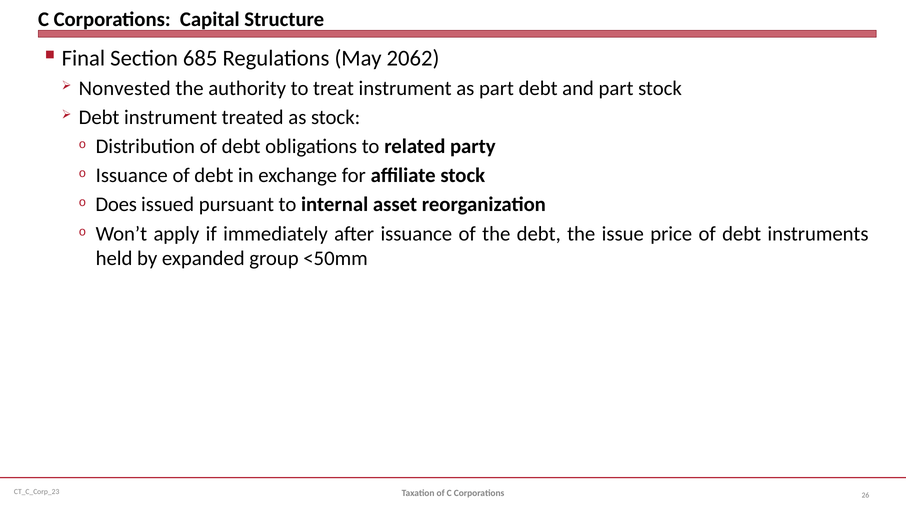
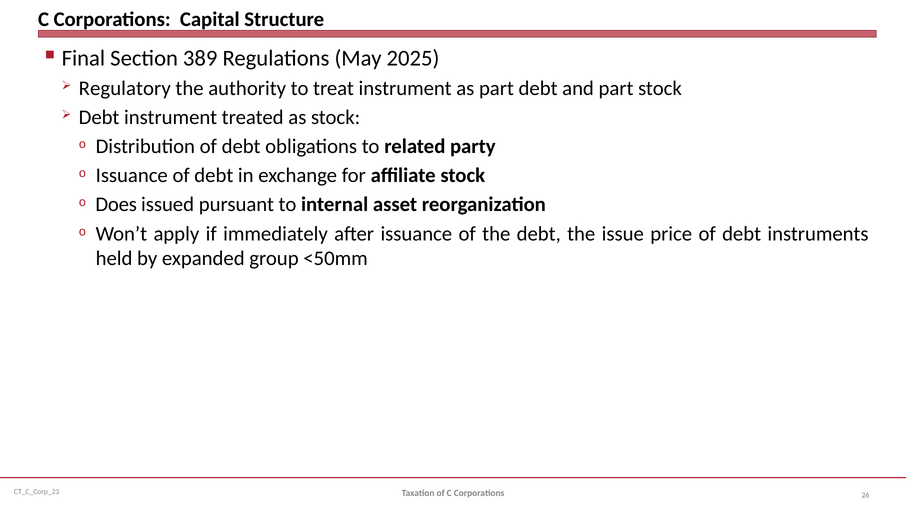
685: 685 -> 389
2062: 2062 -> 2025
Nonvested: Nonvested -> Regulatory
